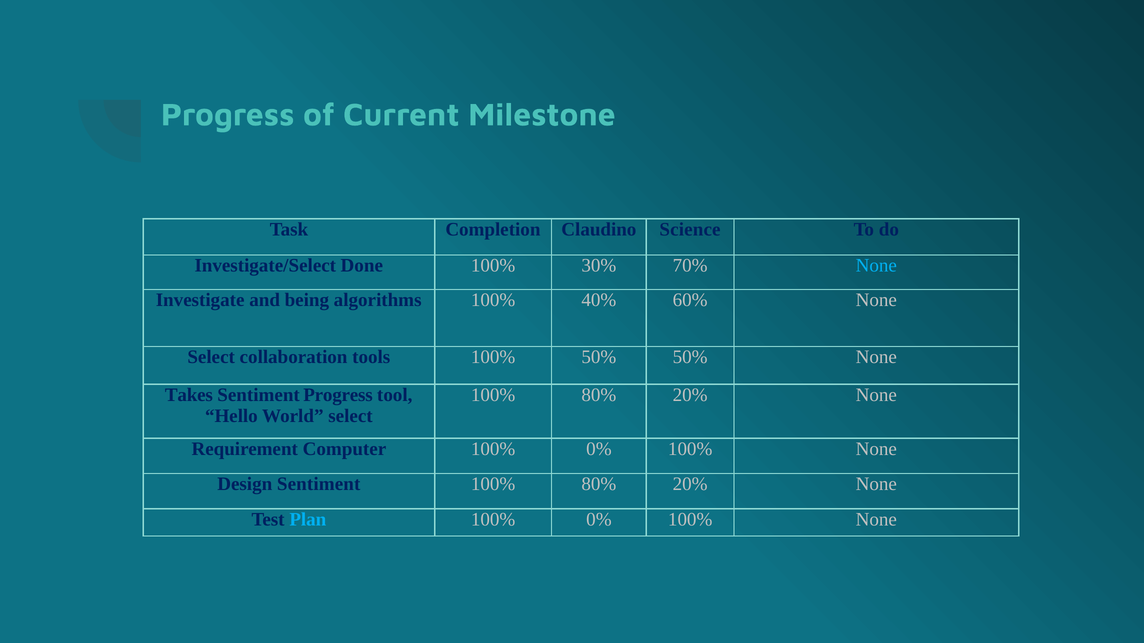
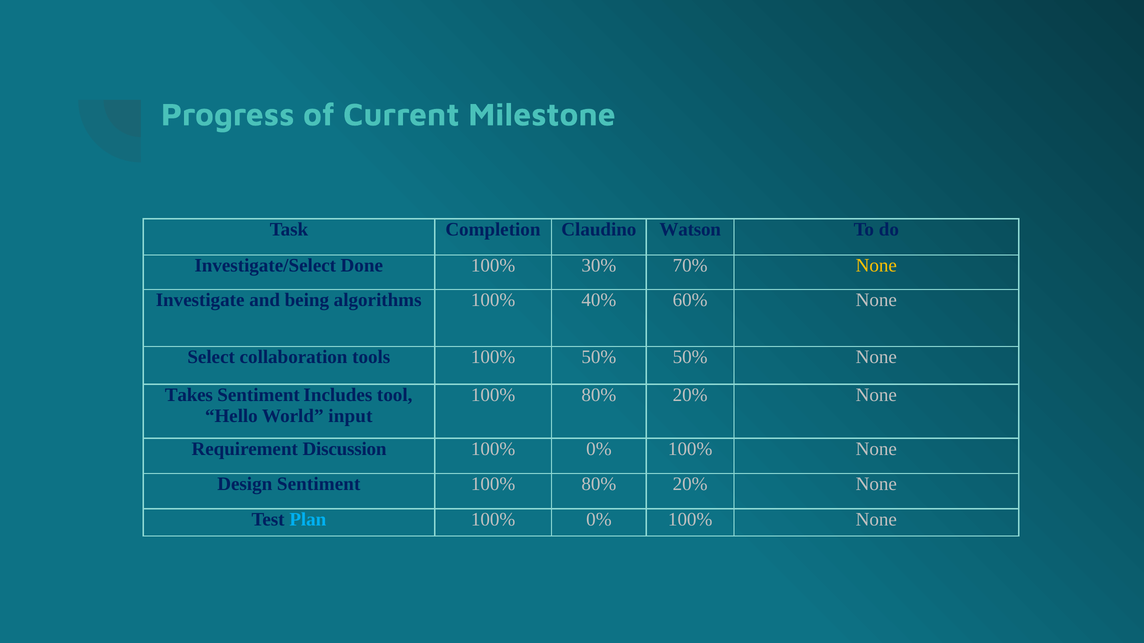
Science: Science -> Watson
None at (876, 266) colour: light blue -> yellow
Sentiment Progress: Progress -> Includes
World select: select -> input
Computer: Computer -> Discussion
